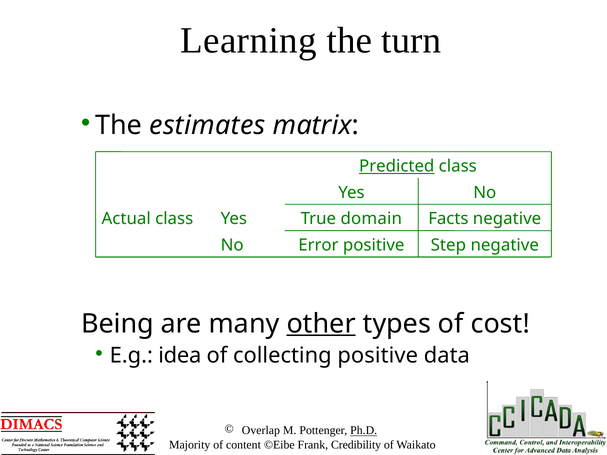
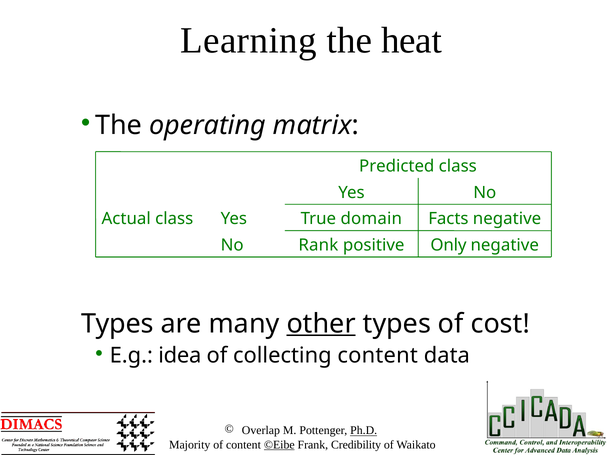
turn: turn -> heat
estimates: estimates -> operating
Predicted underline: present -> none
Error: Error -> Rank
Step: Step -> Only
Being at (117, 324): Being -> Types
collecting positive: positive -> content
©Eibe underline: none -> present
